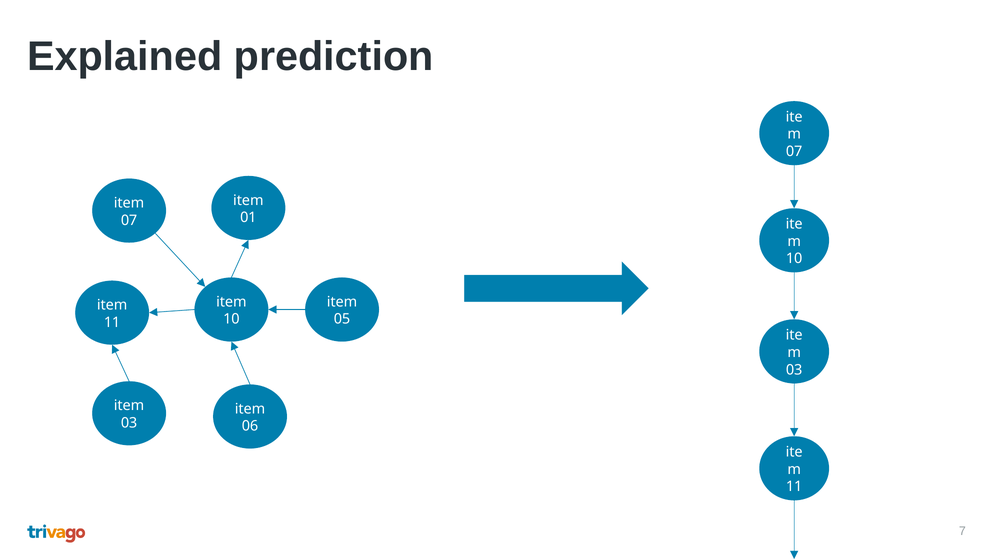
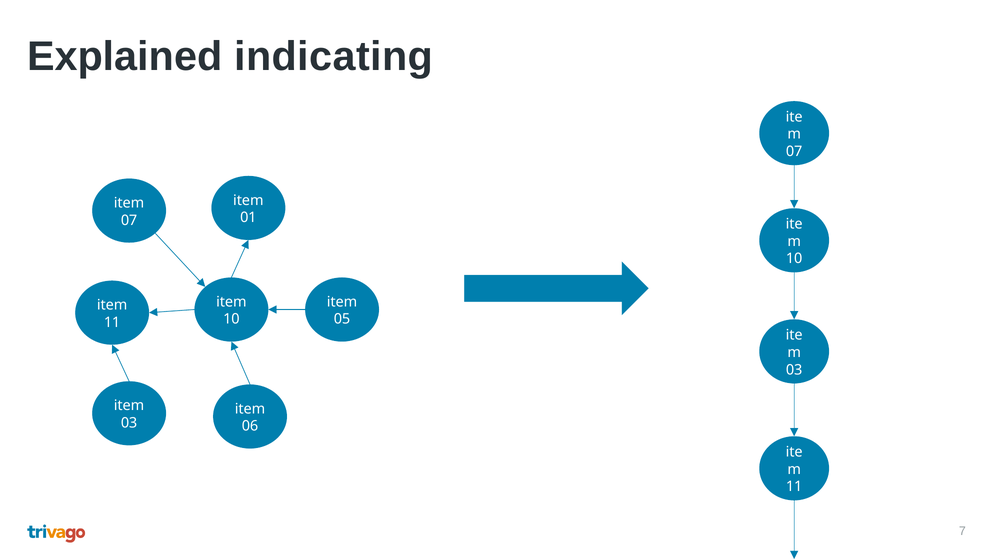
prediction: prediction -> indicating
